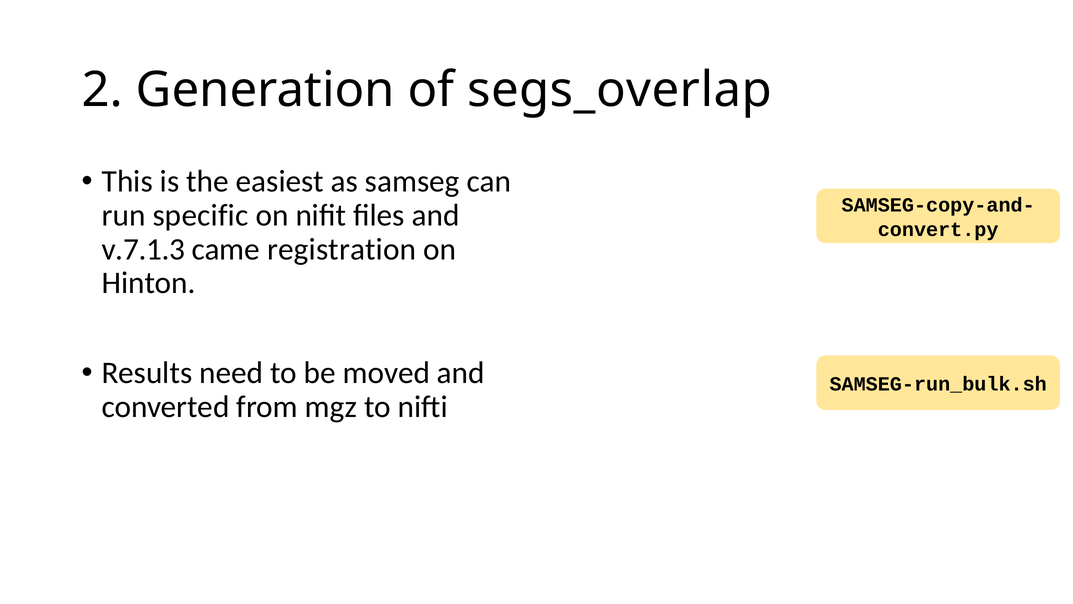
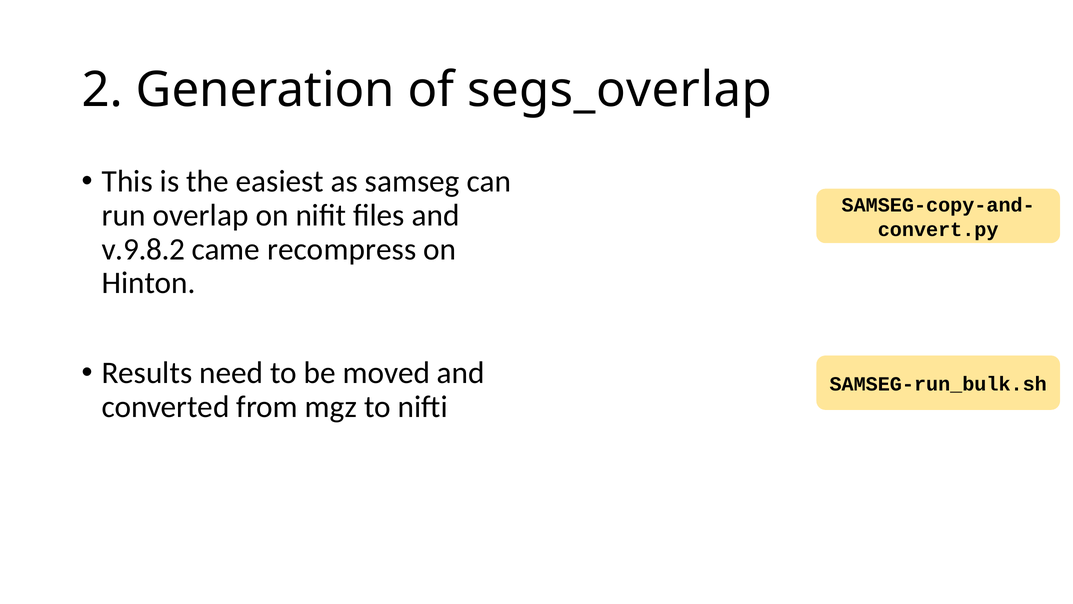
specific: specific -> overlap
v.7.1.3: v.7.1.3 -> v.9.8.2
registration: registration -> recompress
